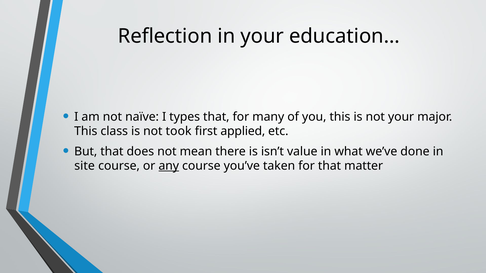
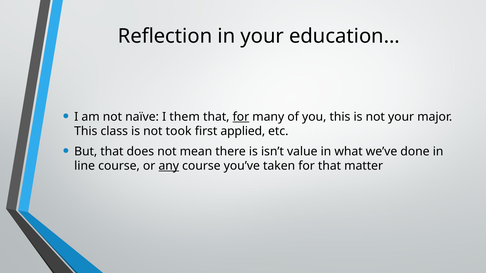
types: types -> them
for at (241, 117) underline: none -> present
site: site -> line
